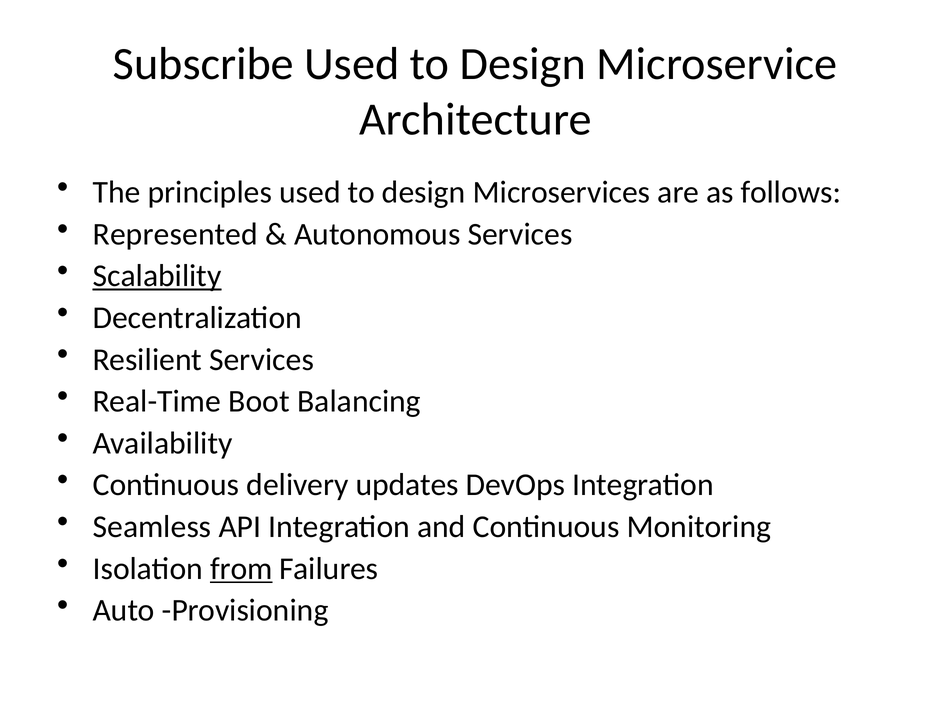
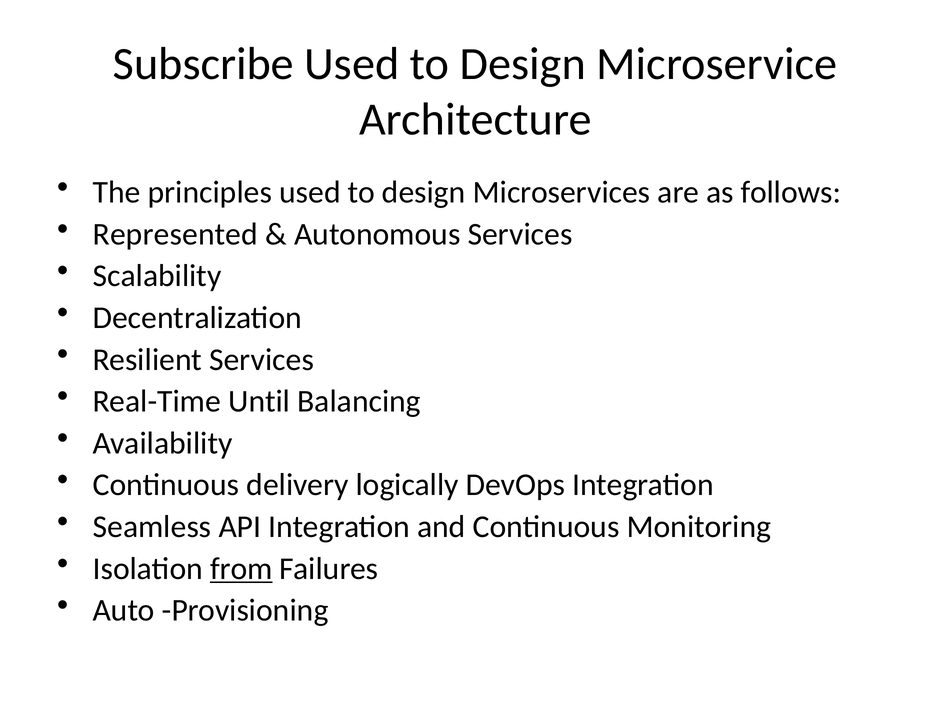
Scalability underline: present -> none
Boot: Boot -> Until
updates: updates -> logically
